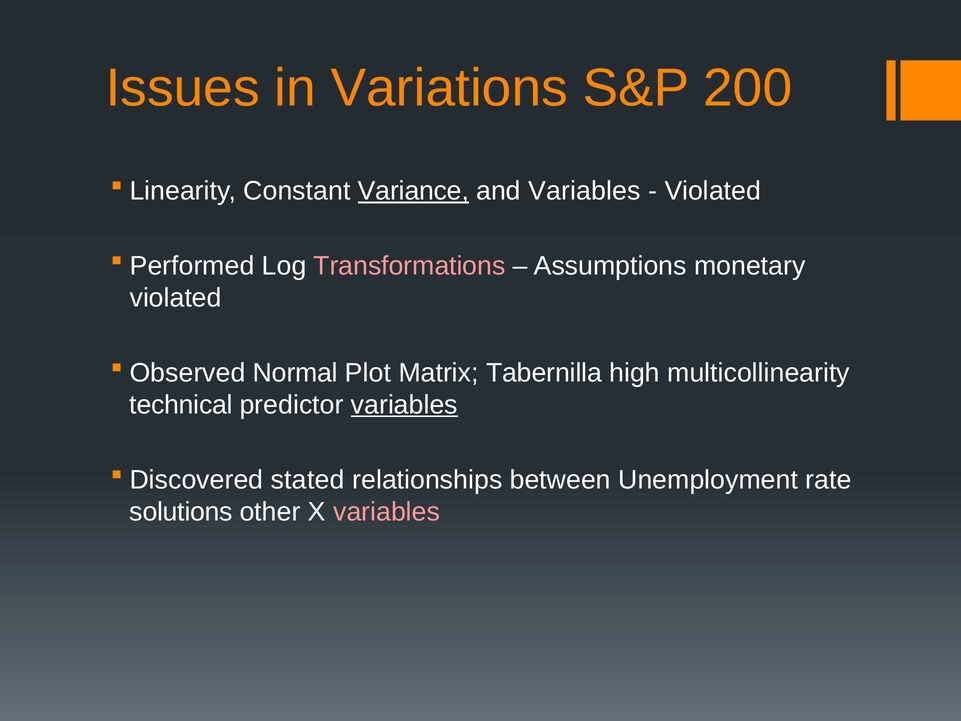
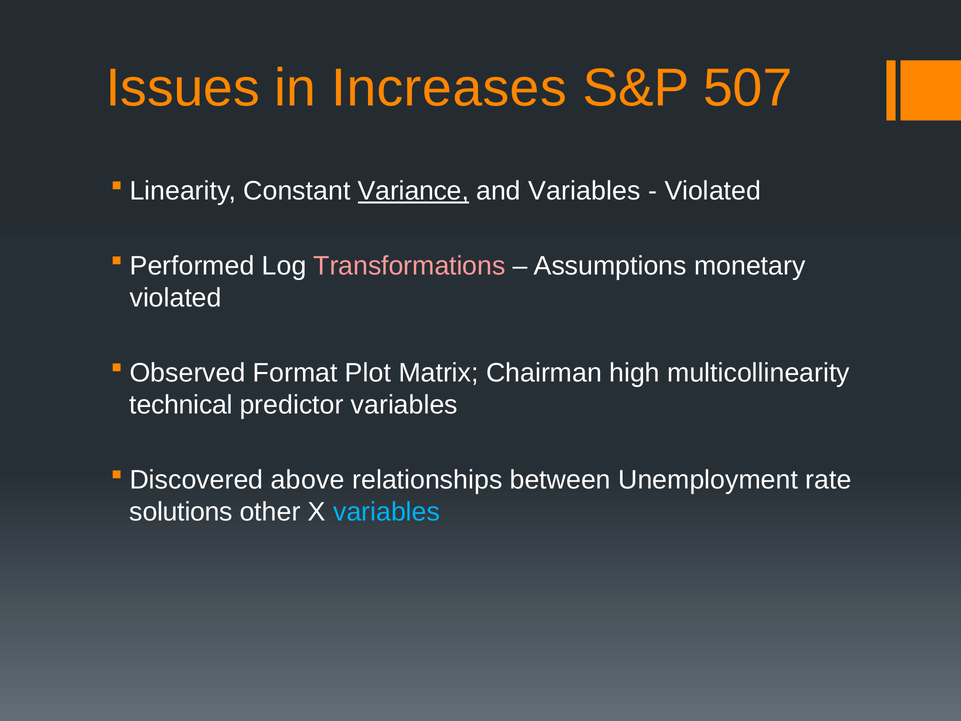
Variations: Variations -> Increases
200: 200 -> 507
Normal: Normal -> Format
Tabernilla: Tabernilla -> Chairman
variables at (404, 405) underline: present -> none
stated: stated -> above
variables at (387, 512) colour: pink -> light blue
